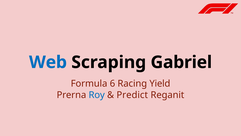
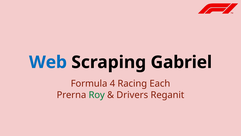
6: 6 -> 4
Yield: Yield -> Each
Roy colour: blue -> green
Predict: Predict -> Drivers
